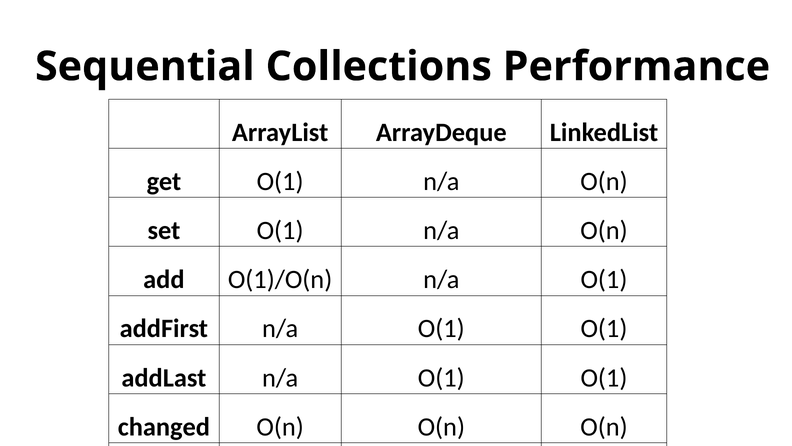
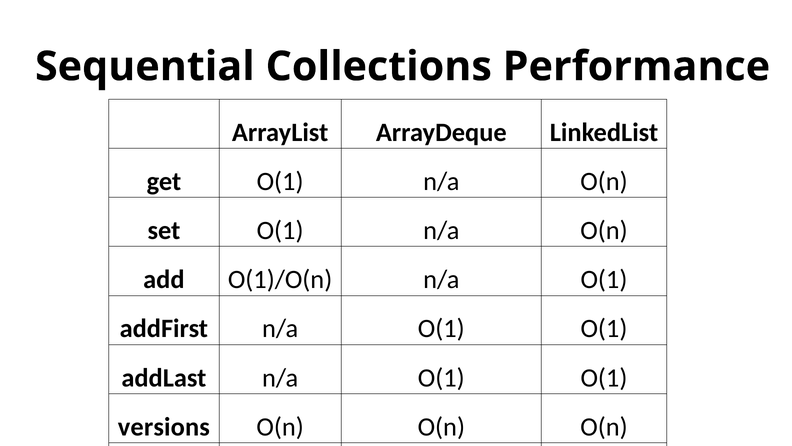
changed: changed -> versions
